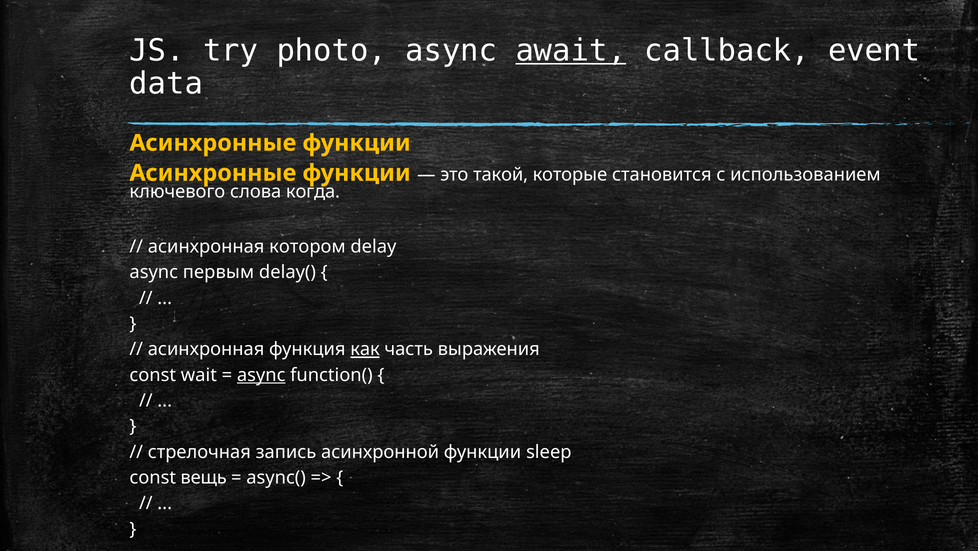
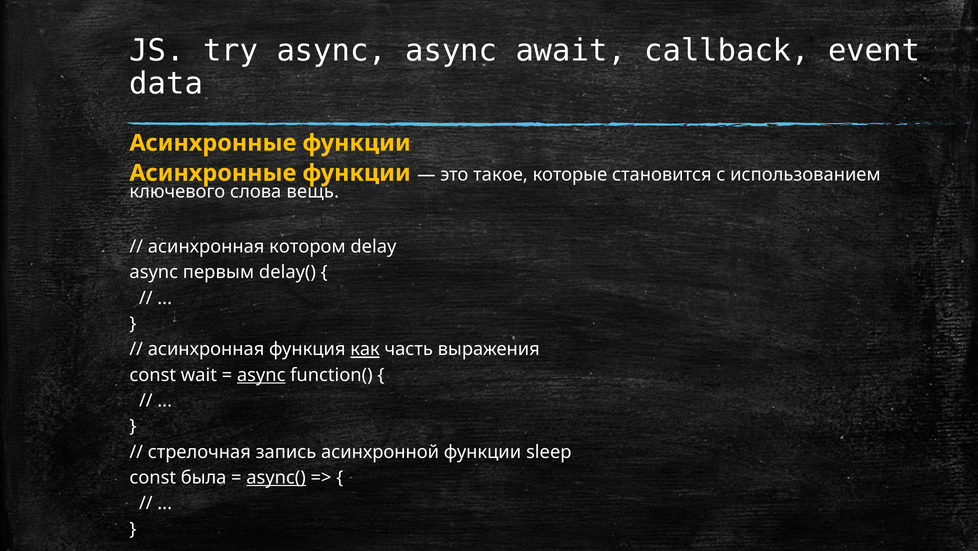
try photo: photo -> async
await underline: present -> none
такой: такой -> такое
когда: когда -> вещь
вещь: вещь -> была
async( underline: none -> present
